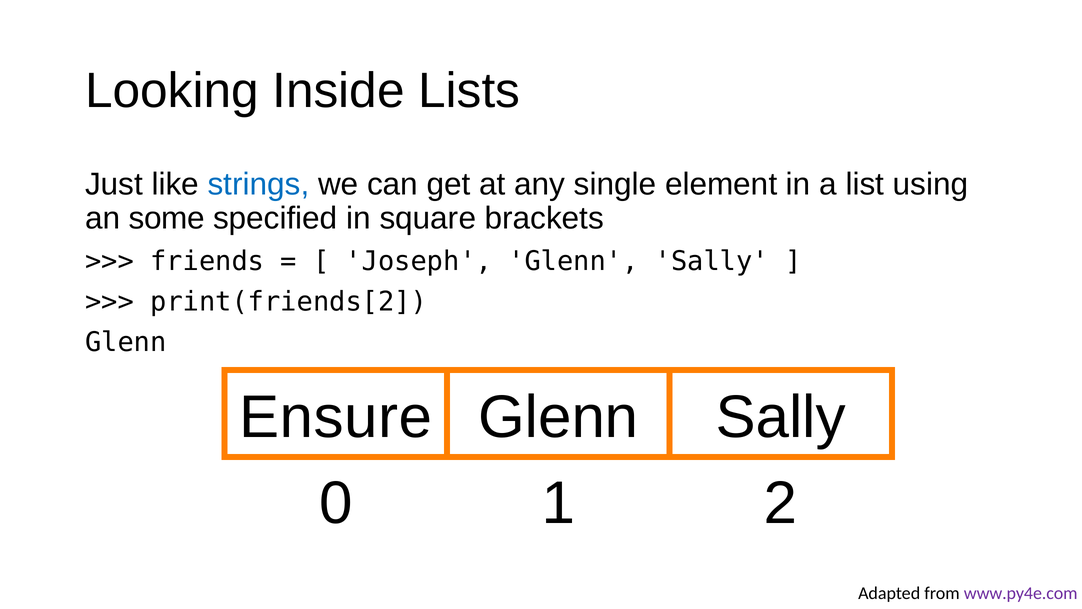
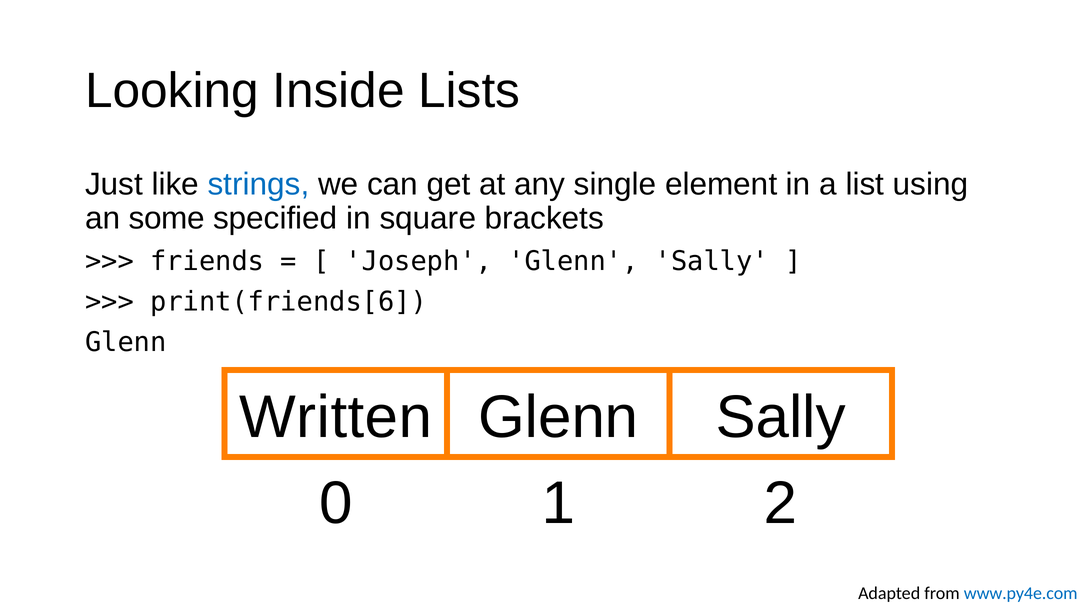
print(friends[2: print(friends[2 -> print(friends[6
Ensure: Ensure -> Written
www.py4e.com colour: purple -> blue
